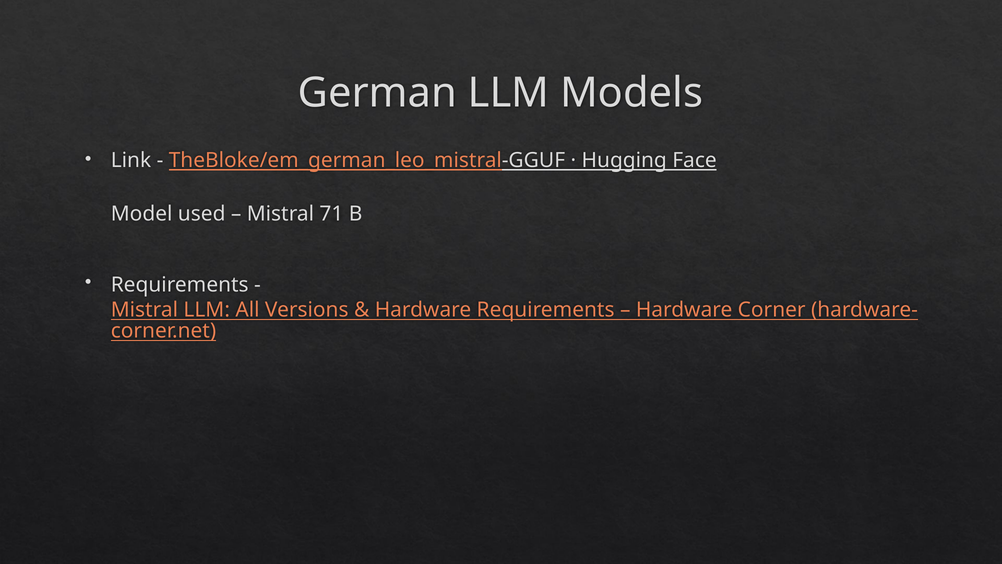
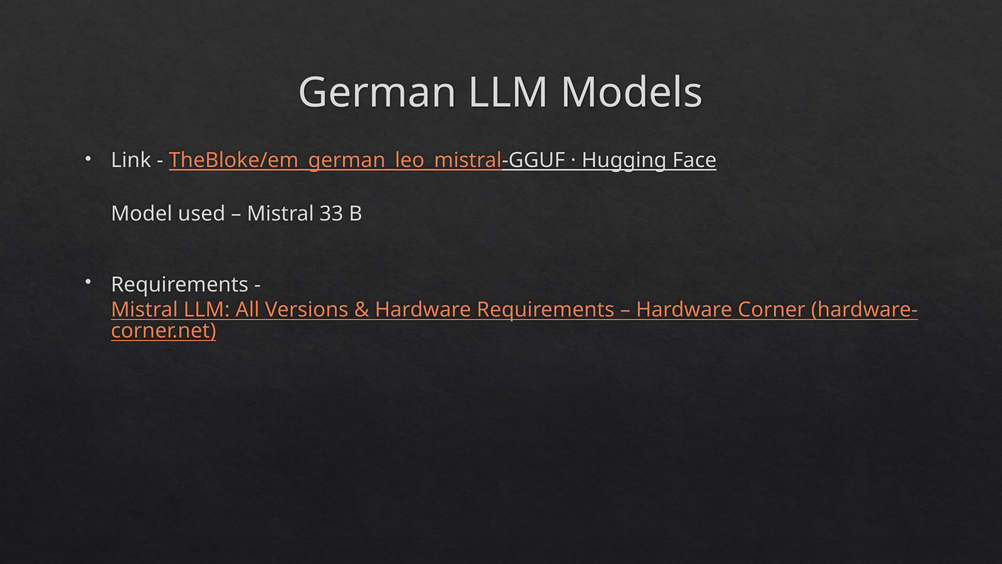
71: 71 -> 33
